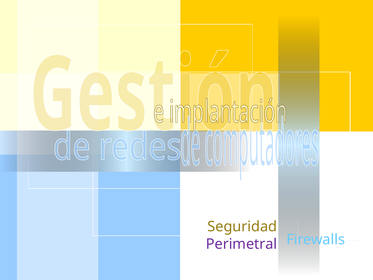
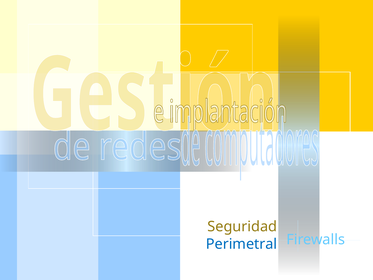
Perimetral colour: purple -> blue
